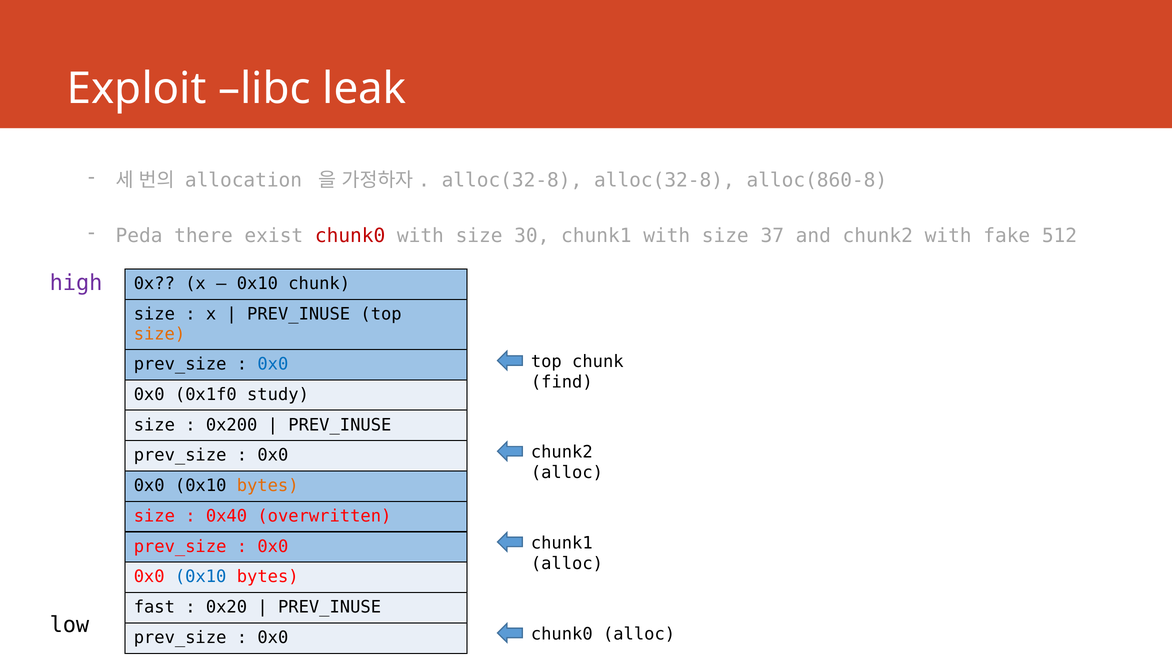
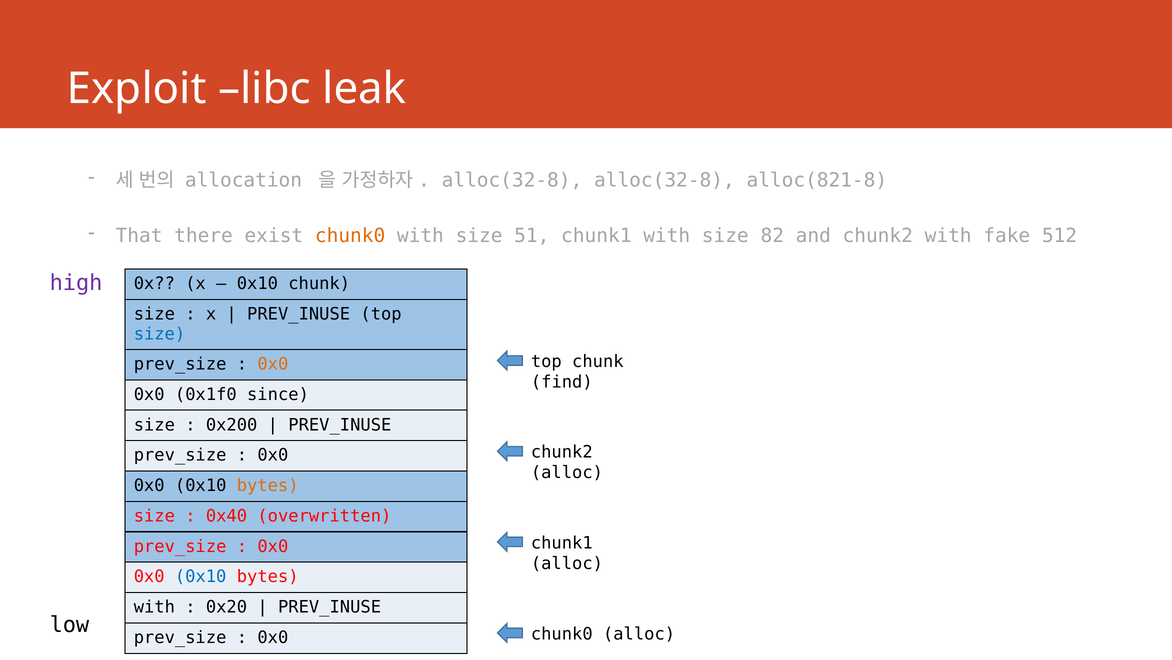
alloc(860-8: alloc(860-8 -> alloc(821-8
Peda: Peda -> That
chunk0 at (350, 236) colour: red -> orange
30: 30 -> 51
37: 37 -> 82
size at (159, 334) colour: orange -> blue
0x0 at (273, 364) colour: blue -> orange
study: study -> since
fast at (154, 607): fast -> with
